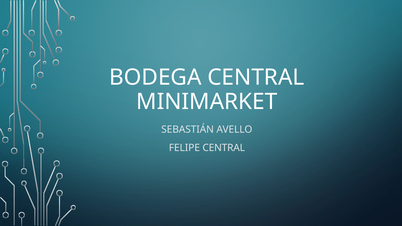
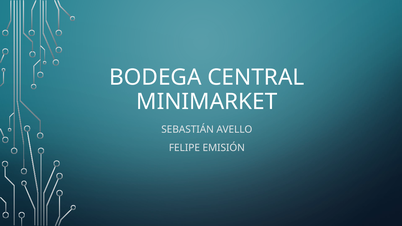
FELIPE CENTRAL: CENTRAL -> EMISIÓN
